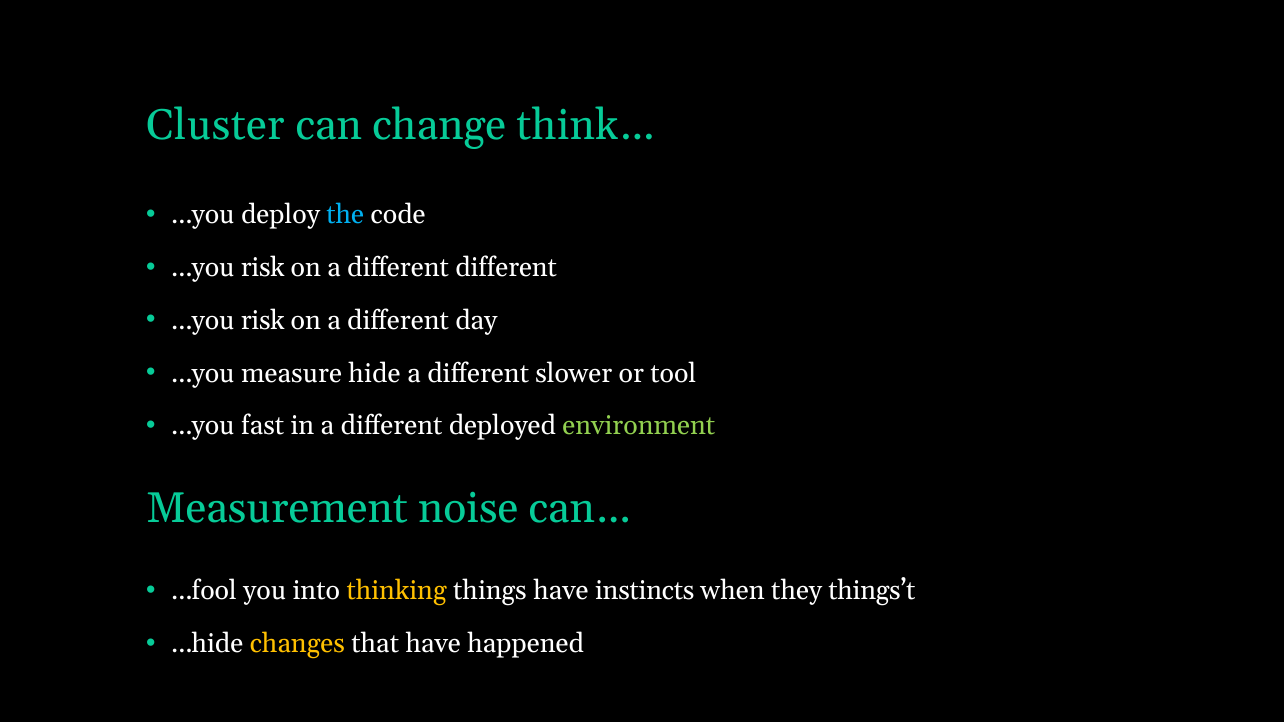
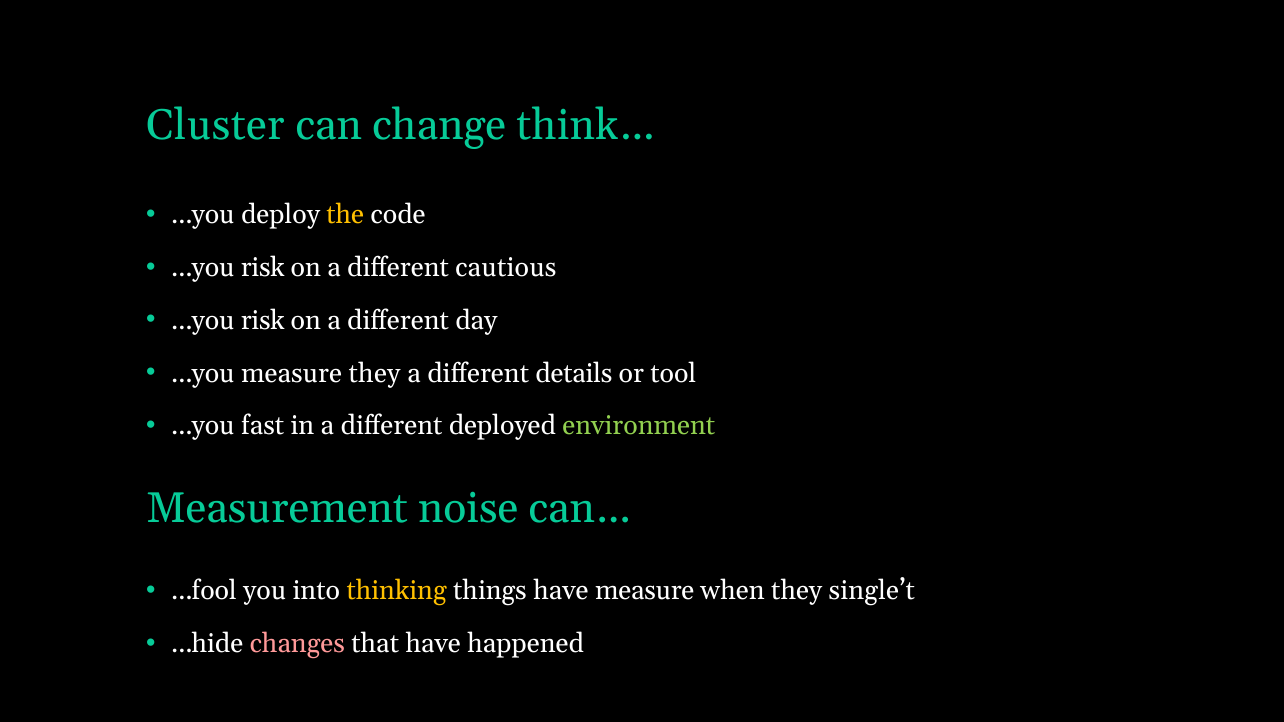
the colour: light blue -> yellow
different different: different -> cautious
measure hide: hide -> they
slower: slower -> details
have instincts: instincts -> measure
things’t: things’t -> single’t
changes colour: yellow -> pink
